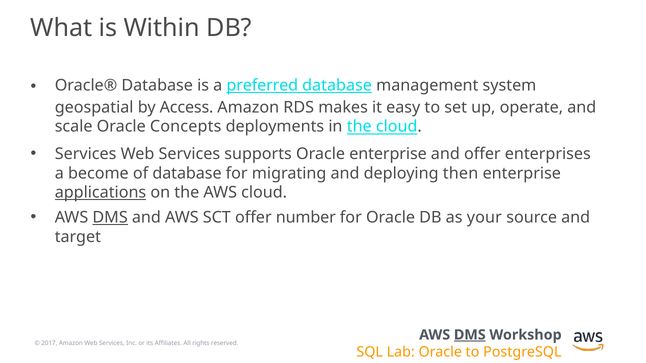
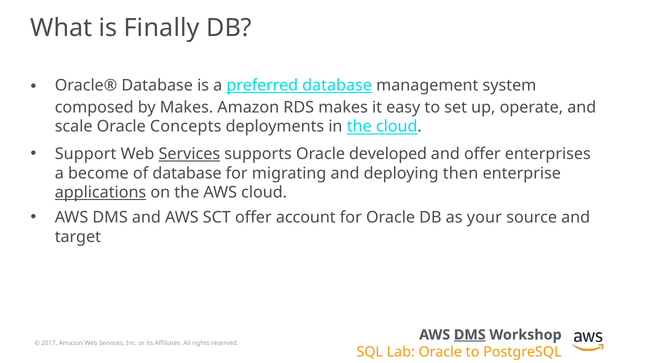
Within: Within -> Finally
geospatial: geospatial -> composed
by Access: Access -> Makes
Services at (86, 154): Services -> Support
Services at (189, 154) underline: none -> present
Oracle enterprise: enterprise -> developed
DMS at (110, 218) underline: present -> none
number: number -> account
